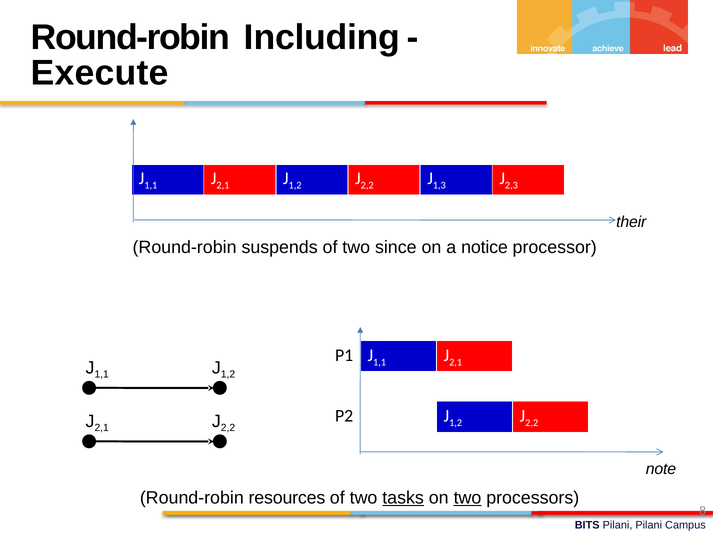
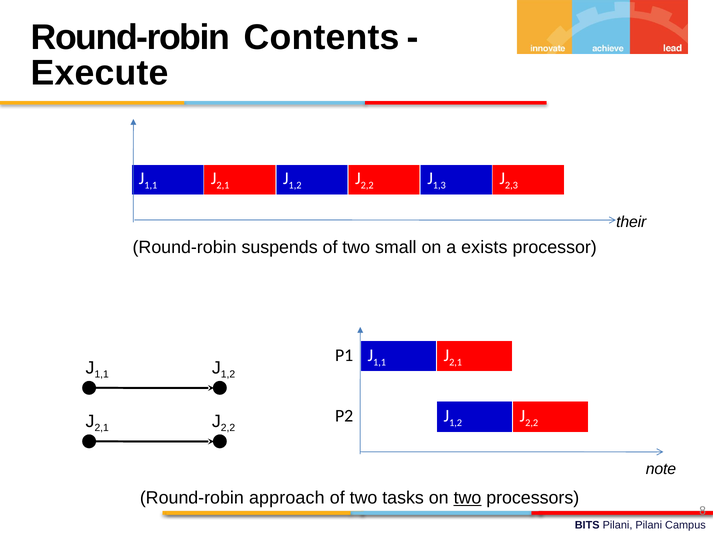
Including: Including -> Contents
since: since -> small
notice: notice -> exists
resources: resources -> approach
tasks underline: present -> none
